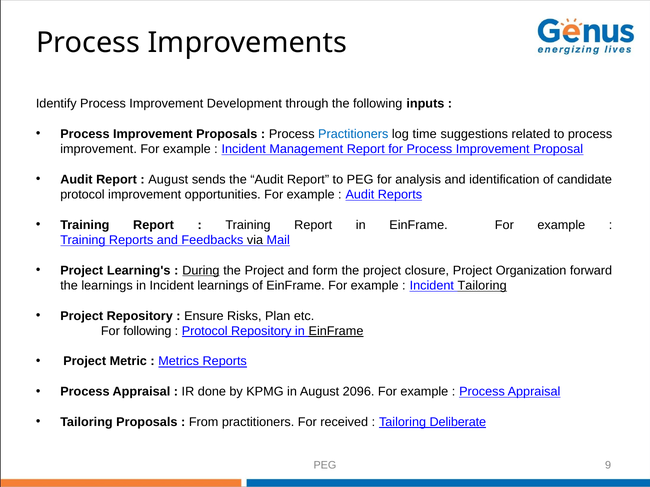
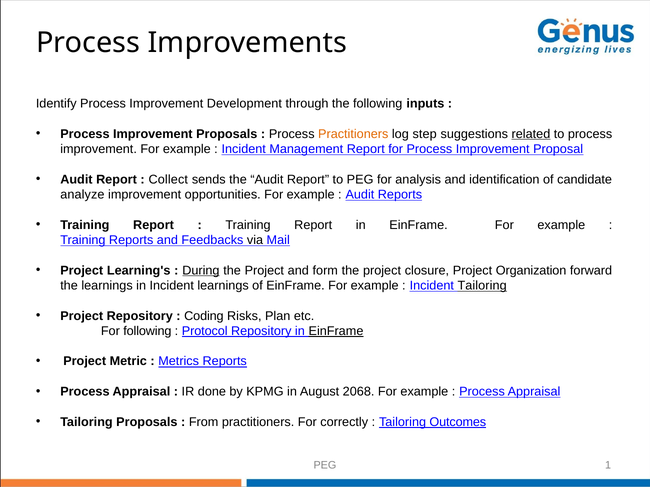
Practitioners at (353, 134) colour: blue -> orange
time: time -> step
related underline: none -> present
August at (168, 180): August -> Collect
protocol at (82, 195): protocol -> analyze
Ensure: Ensure -> Coding
2096: 2096 -> 2068
received: received -> correctly
Deliberate: Deliberate -> Outcomes
9: 9 -> 1
